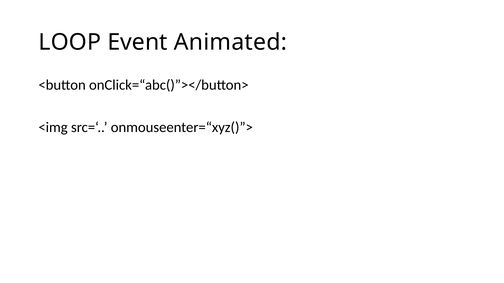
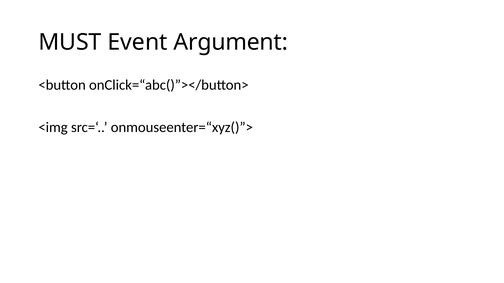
LOOP: LOOP -> MUST
Animated: Animated -> Argument
